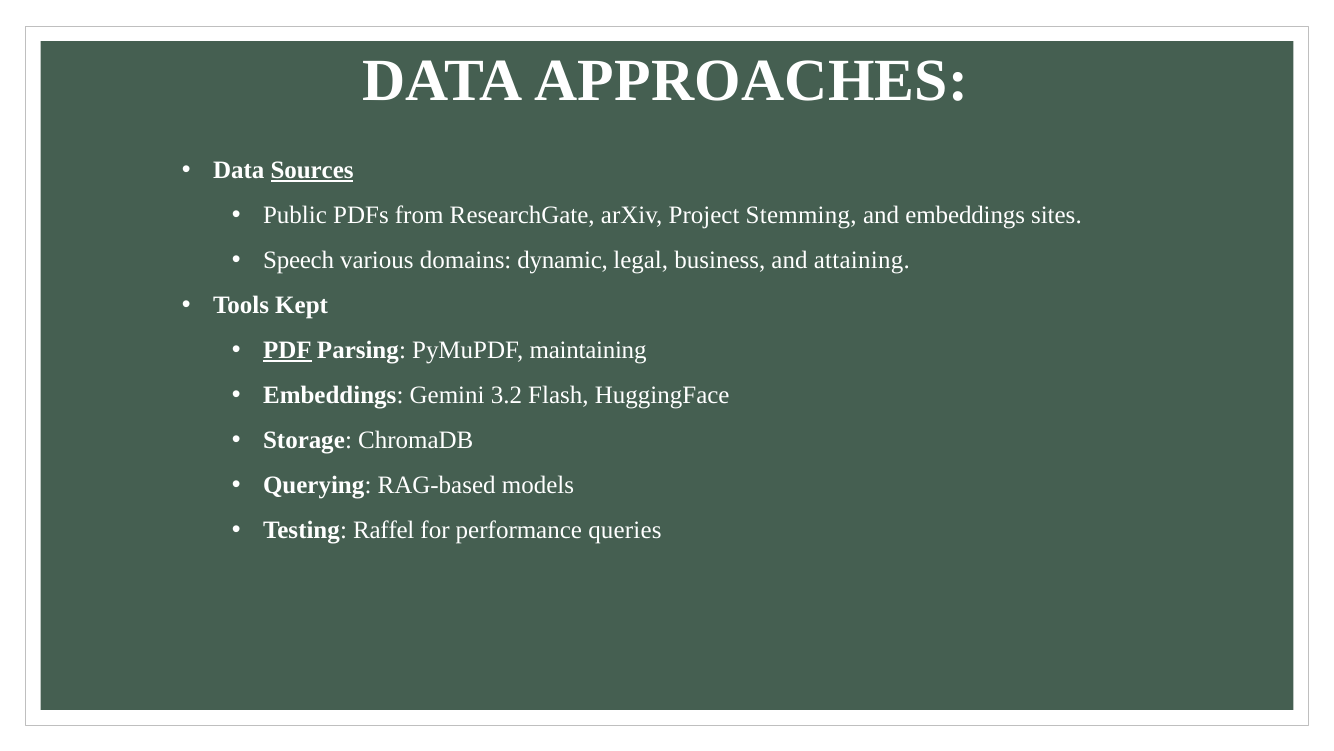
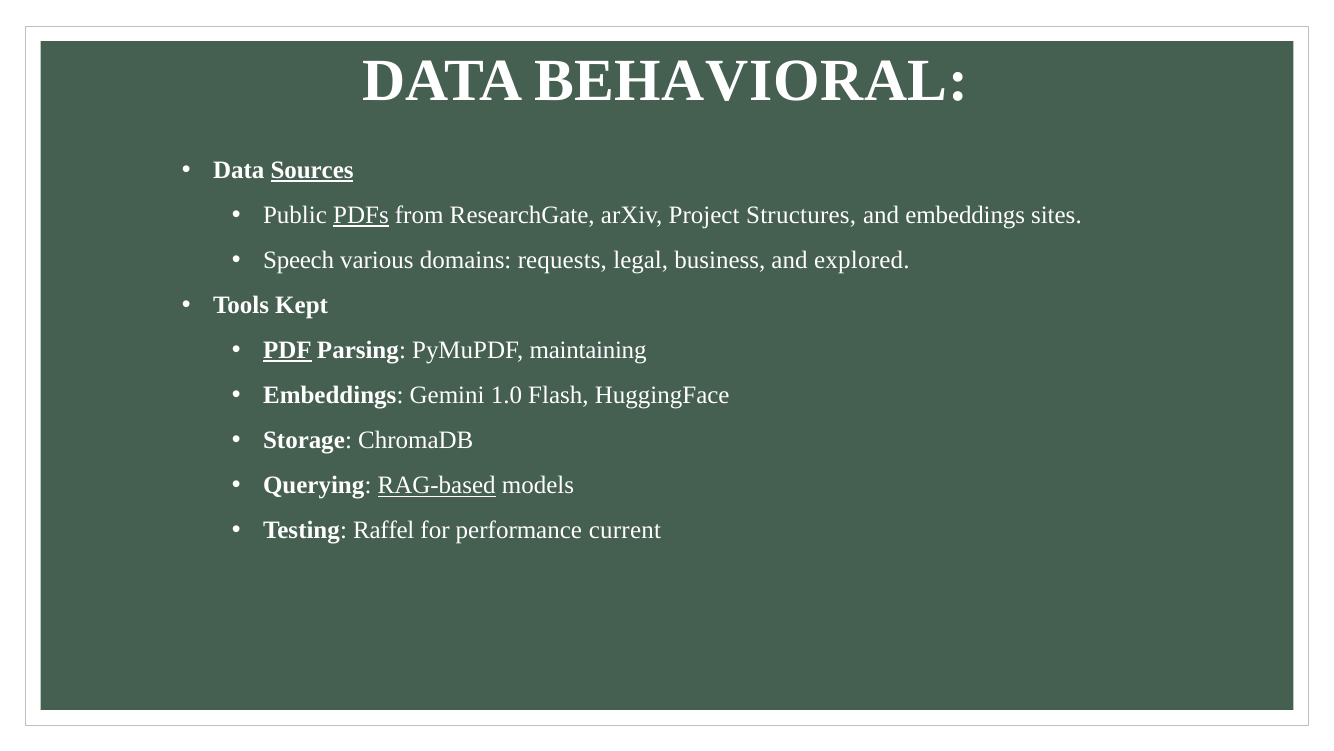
APPROACHES: APPROACHES -> BEHAVIORAL
PDFs underline: none -> present
Stemming: Stemming -> Structures
dynamic: dynamic -> requests
attaining: attaining -> explored
3.2: 3.2 -> 1.0
RAG-based underline: none -> present
queries: queries -> current
